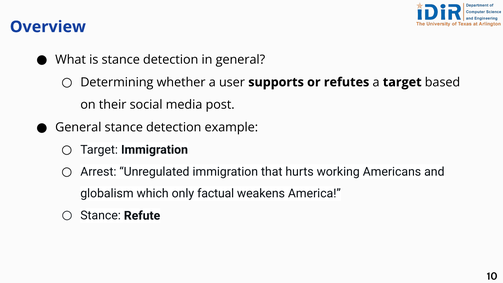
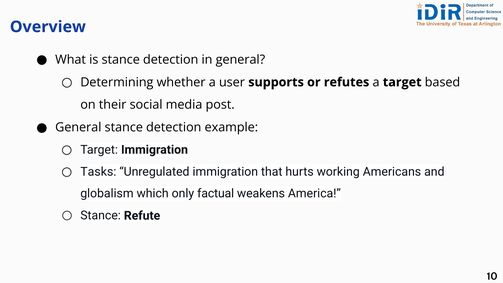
Arrest: Arrest -> Tasks
